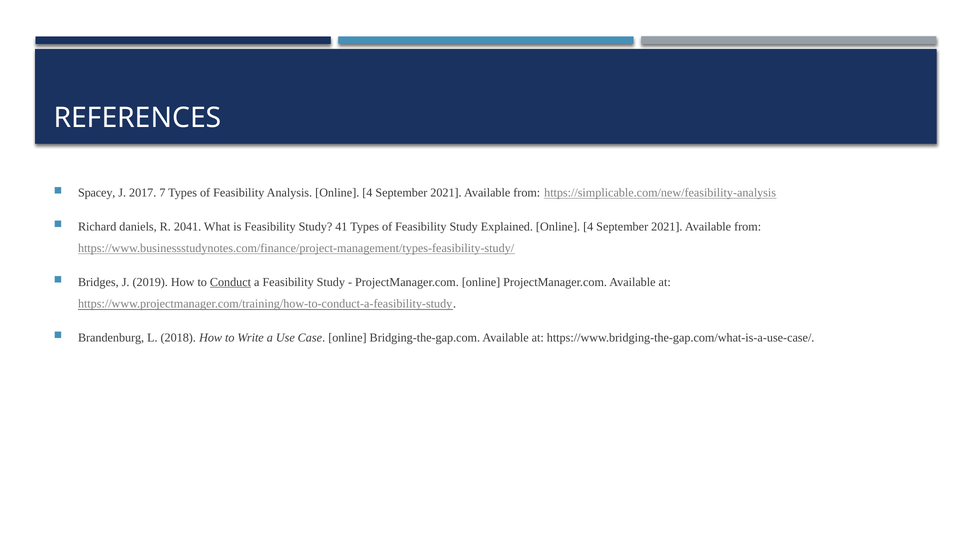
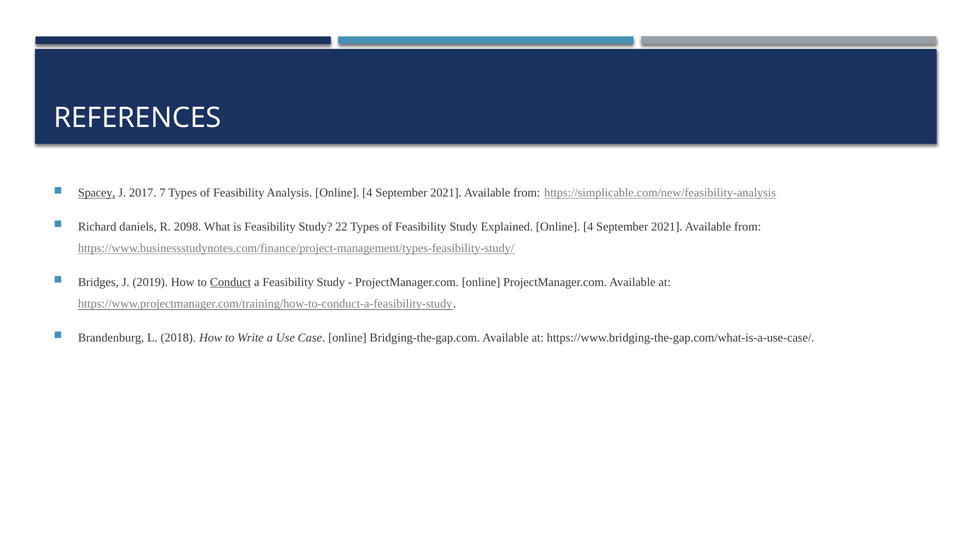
Spacey underline: none -> present
2041: 2041 -> 2098
41: 41 -> 22
